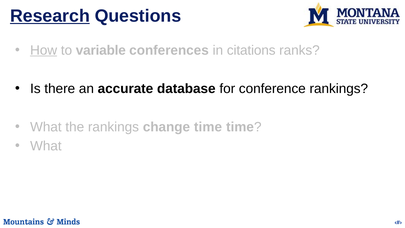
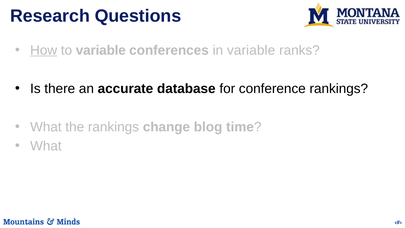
Research underline: present -> none
in citations: citations -> variable
change time: time -> blog
